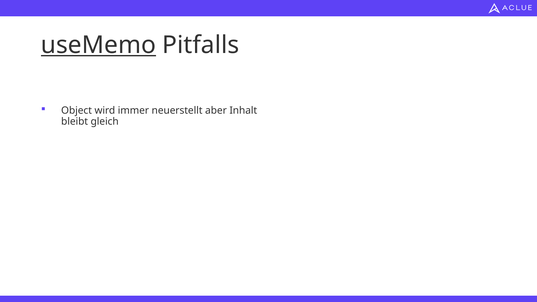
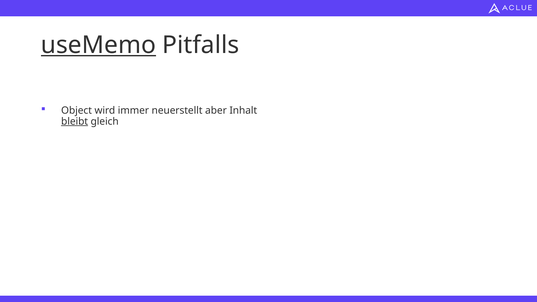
bleibt underline: none -> present
